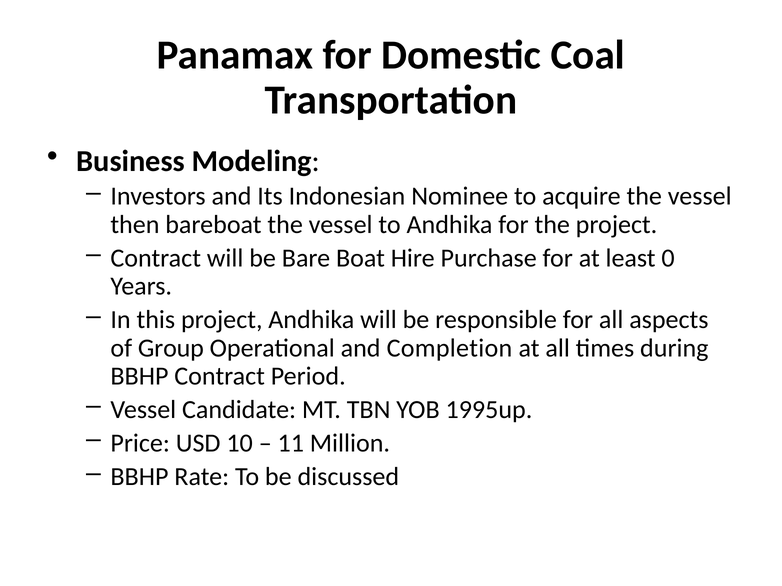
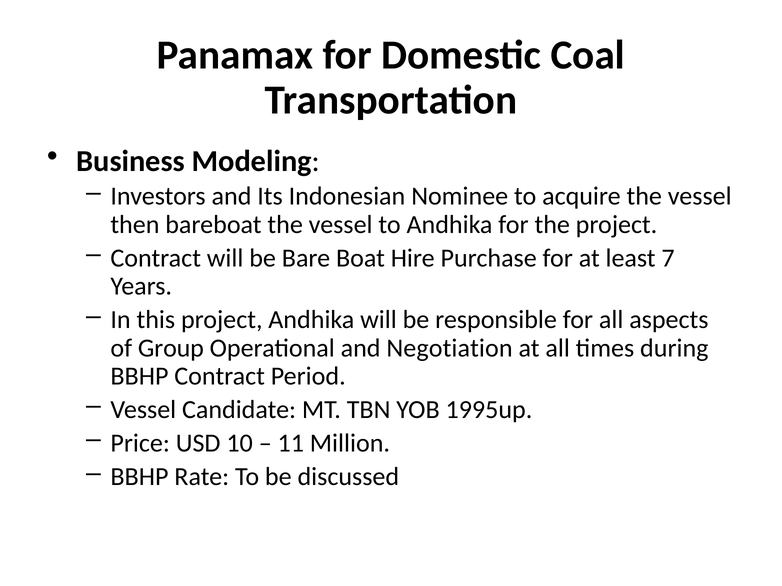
0: 0 -> 7
Completion: Completion -> Negotiation
